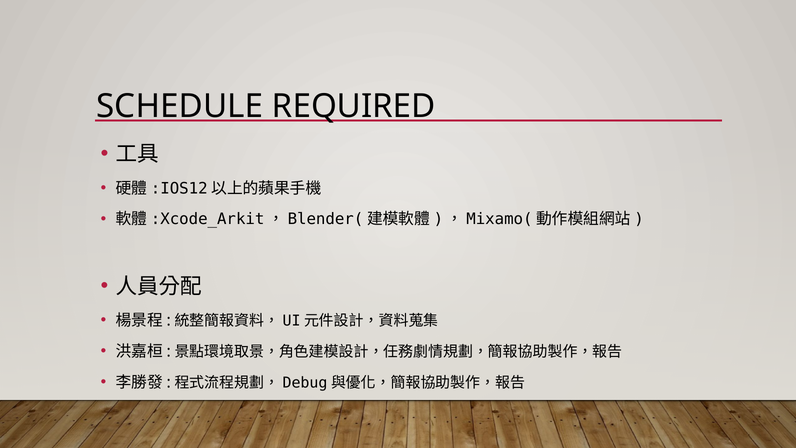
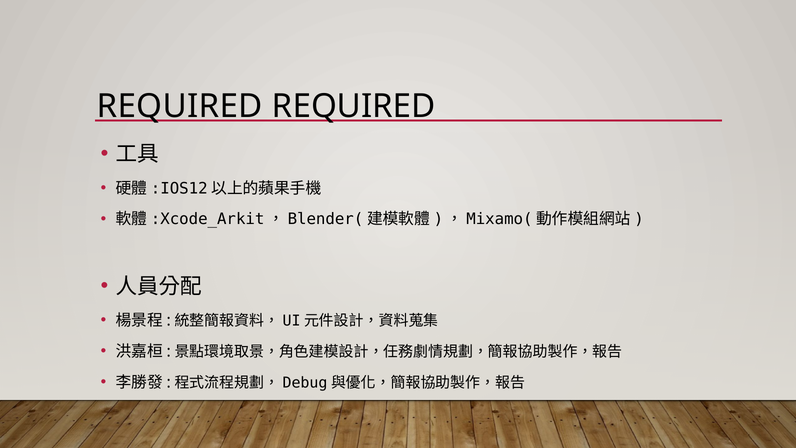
SCHEDULE at (180, 106): SCHEDULE -> REQUIRED
